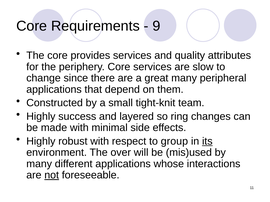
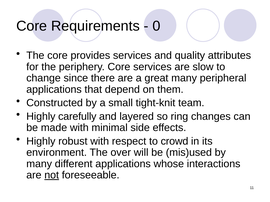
9: 9 -> 0
success: success -> carefully
group: group -> crowd
its underline: present -> none
